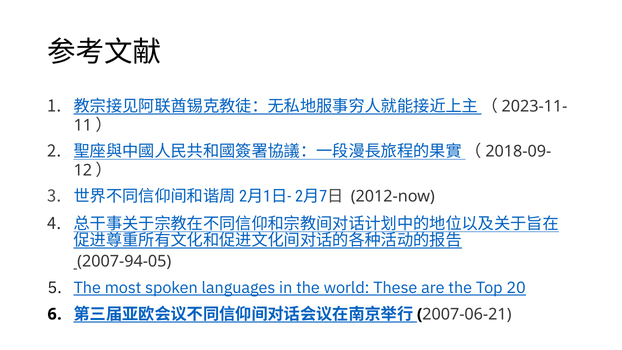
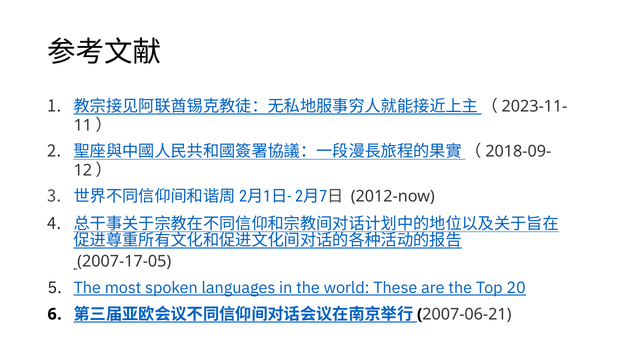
2007-94-05: 2007-94-05 -> 2007-17-05
